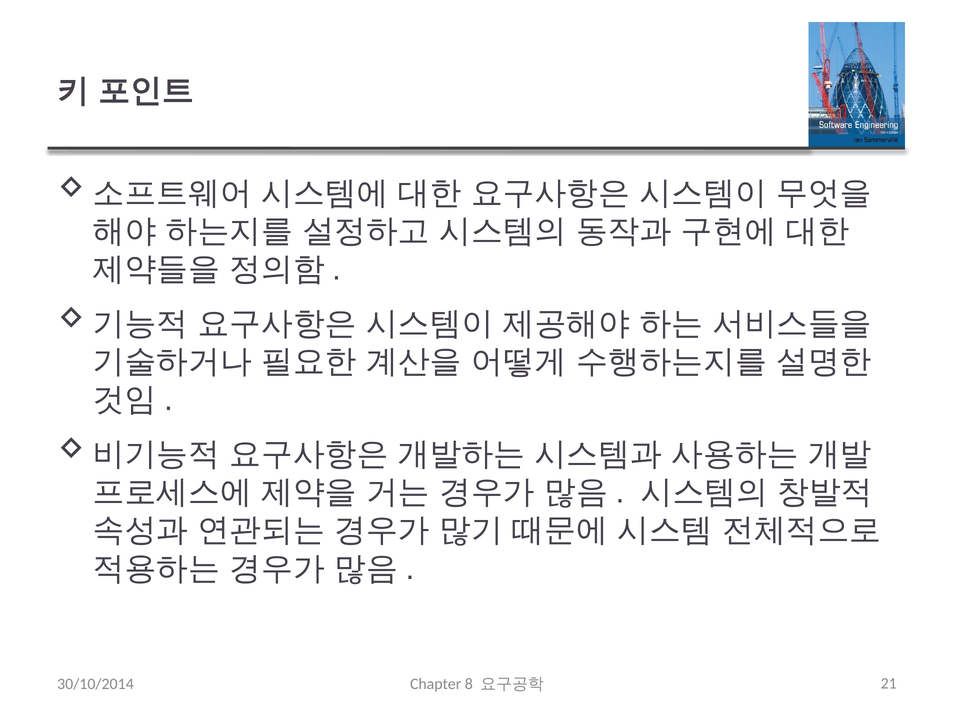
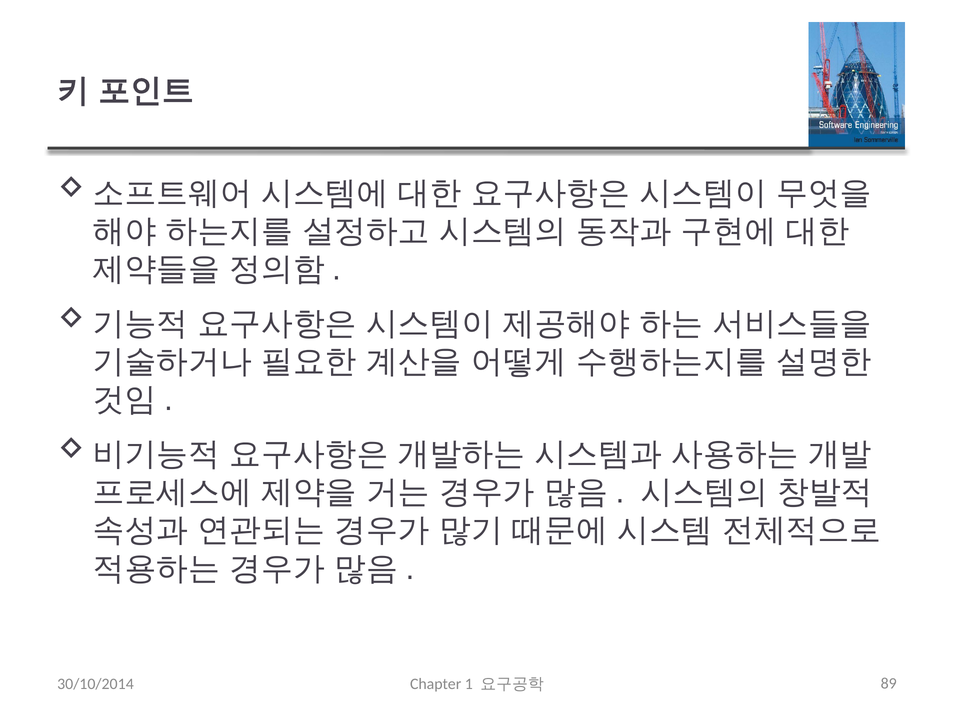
8: 8 -> 1
21: 21 -> 89
